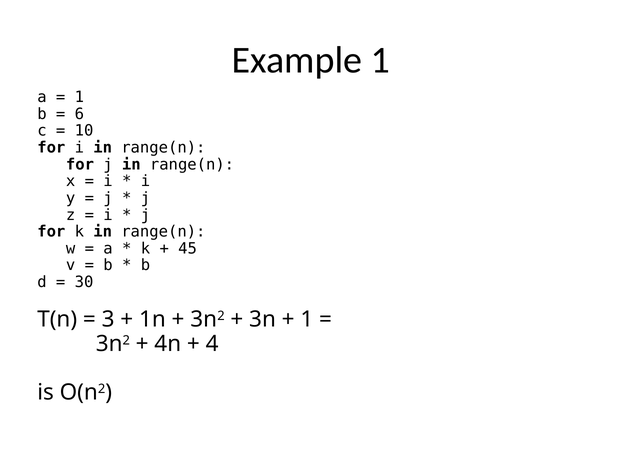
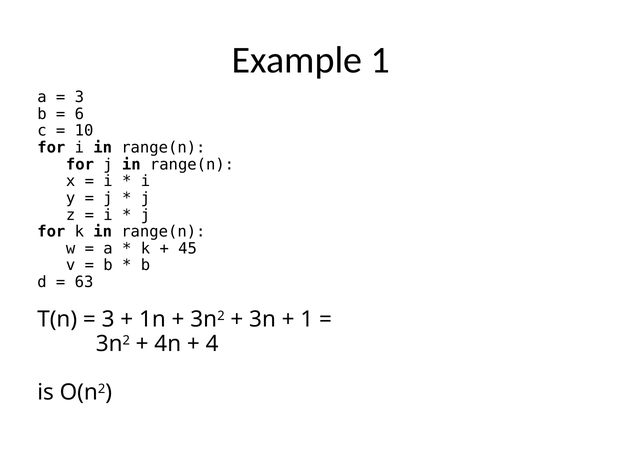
1 at (79, 97): 1 -> 3
30: 30 -> 63
